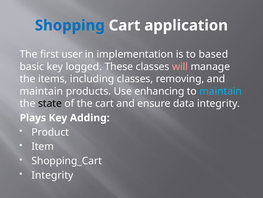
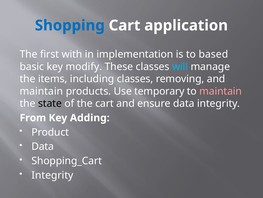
user: user -> with
logged: logged -> modify
will colour: pink -> light blue
enhancing: enhancing -> temporary
maintain at (221, 91) colour: light blue -> pink
Plays: Plays -> From
Item at (43, 146): Item -> Data
